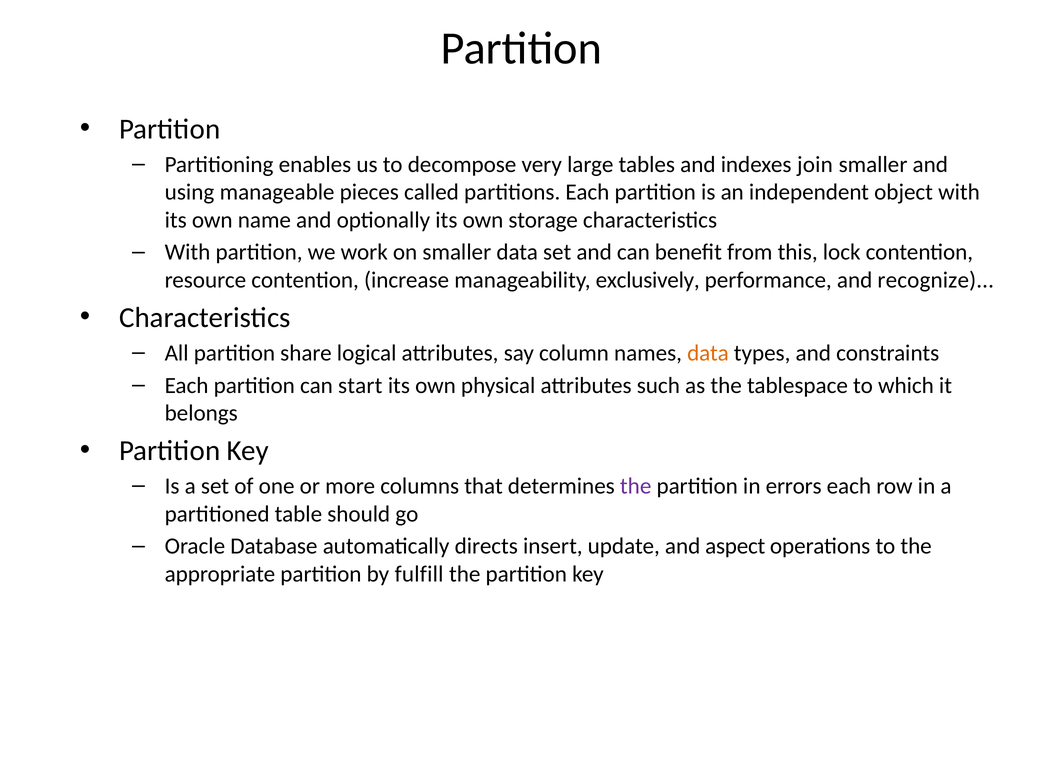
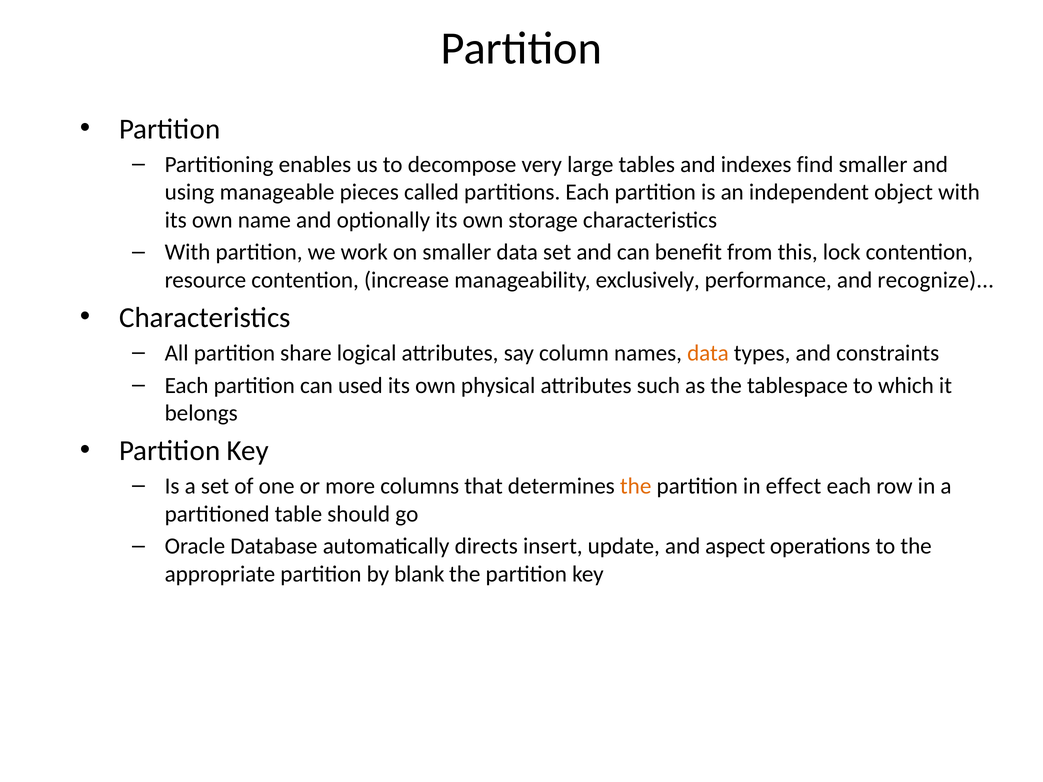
join: join -> find
start: start -> used
the at (636, 486) colour: purple -> orange
errors: errors -> effect
fulfill: fulfill -> blank
